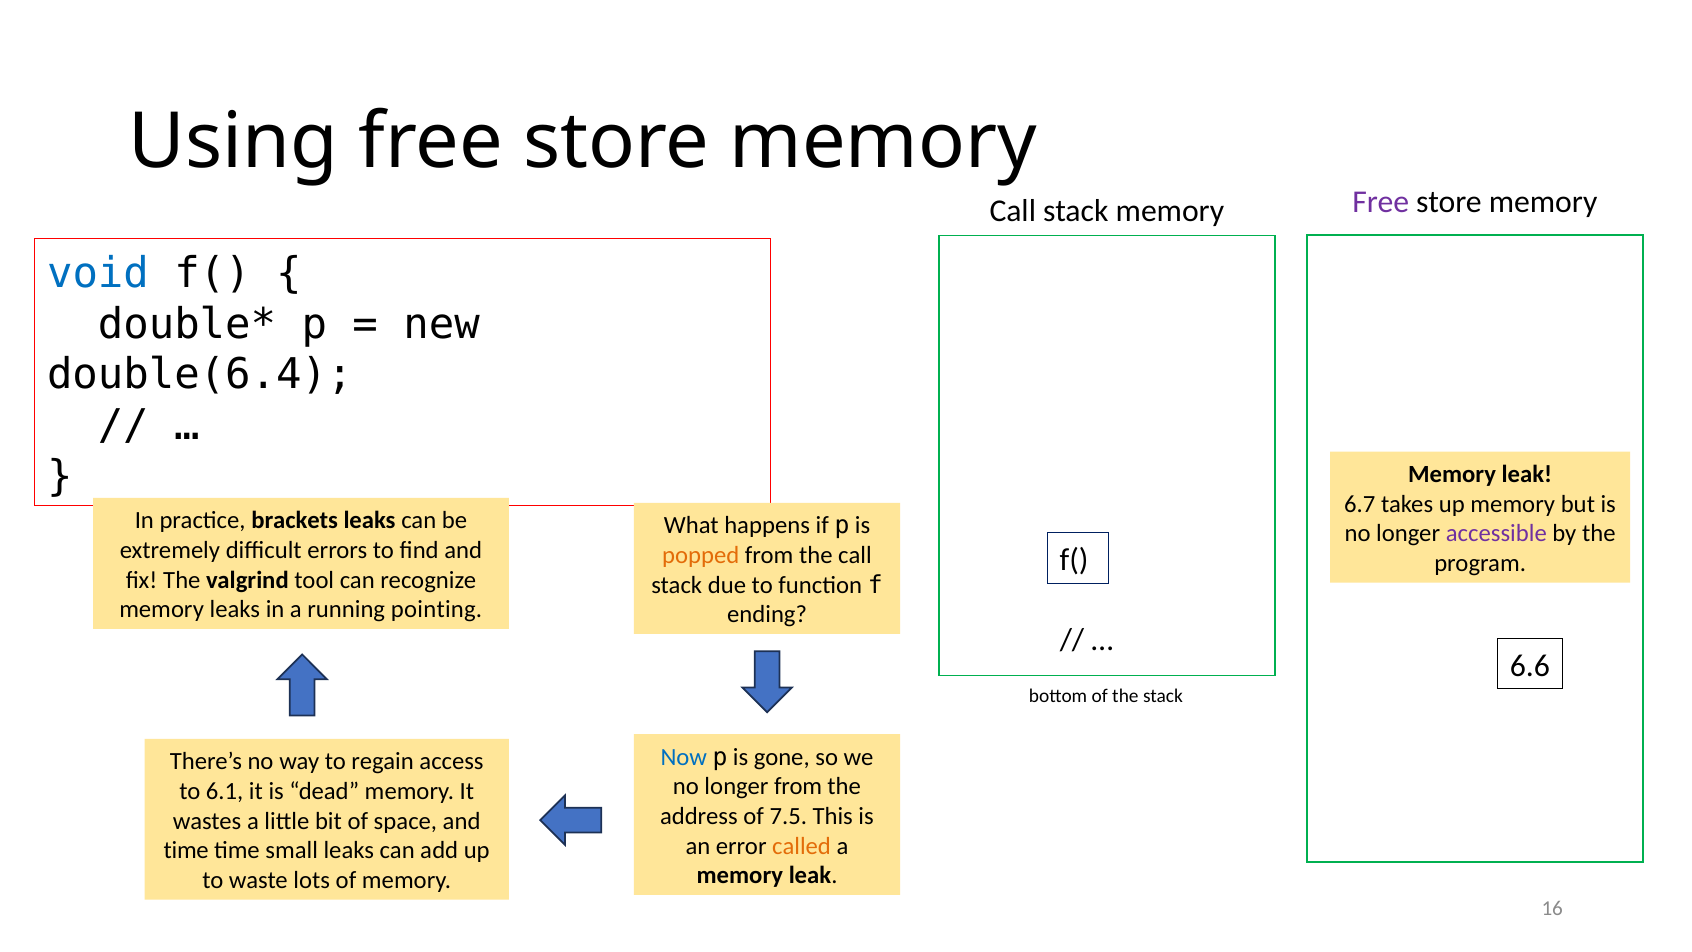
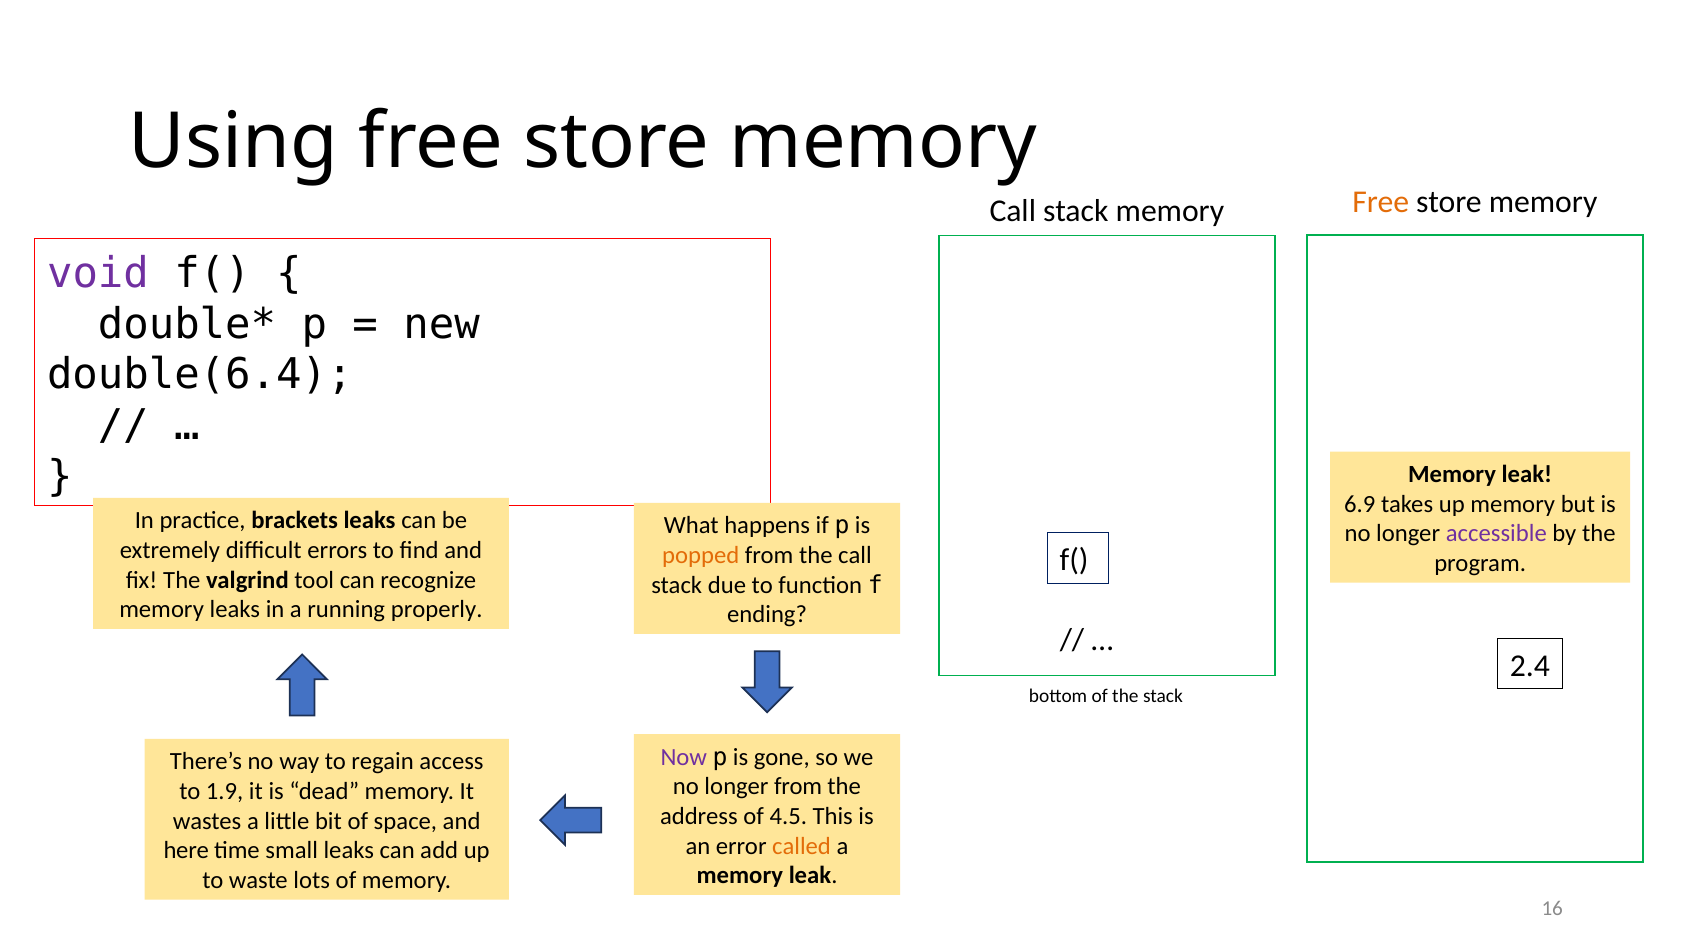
Free at (1381, 202) colour: purple -> orange
void colour: blue -> purple
6.7: 6.7 -> 6.9
pointing: pointing -> properly
6.6: 6.6 -> 2.4
Now colour: blue -> purple
6.1: 6.1 -> 1.9
7.5: 7.5 -> 4.5
time at (186, 850): time -> here
